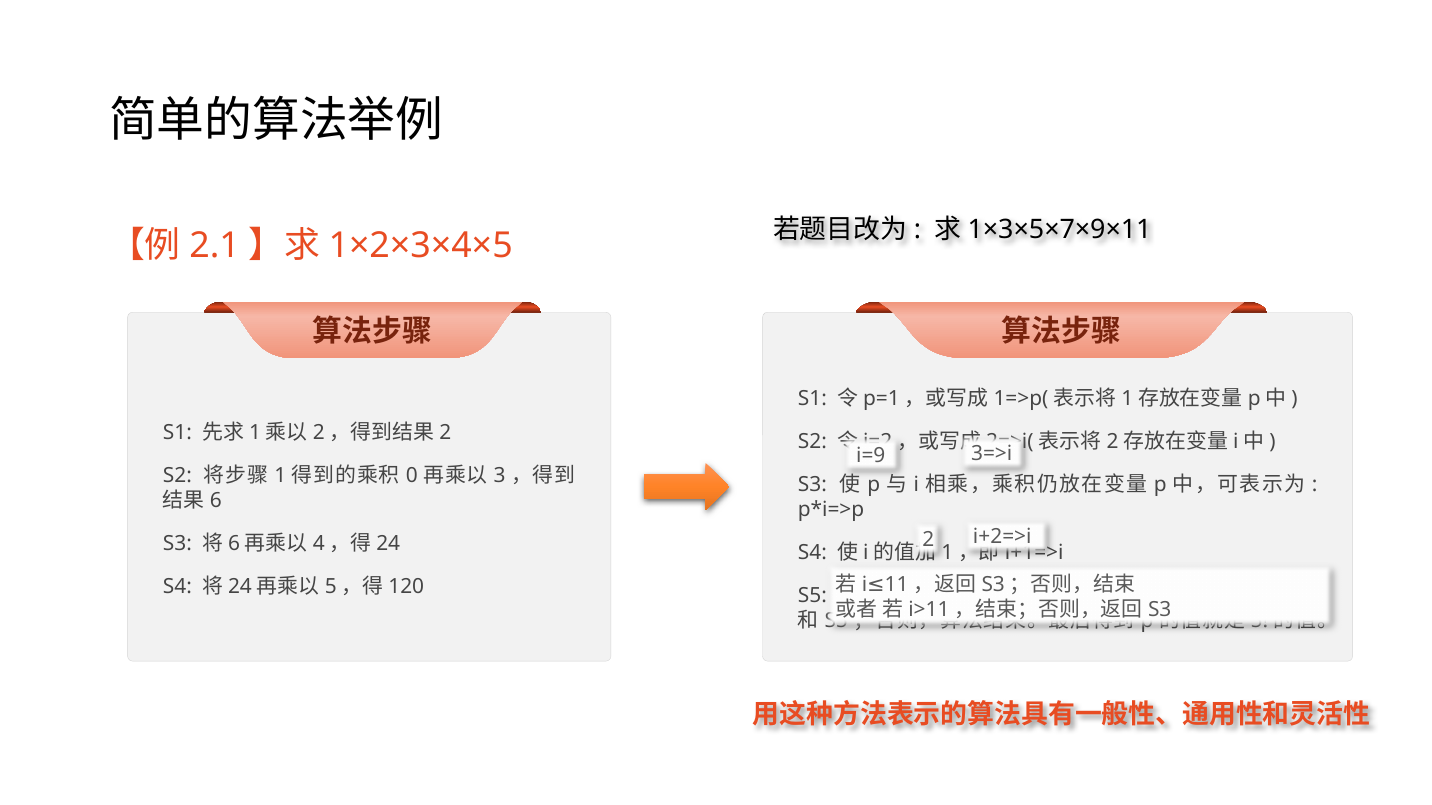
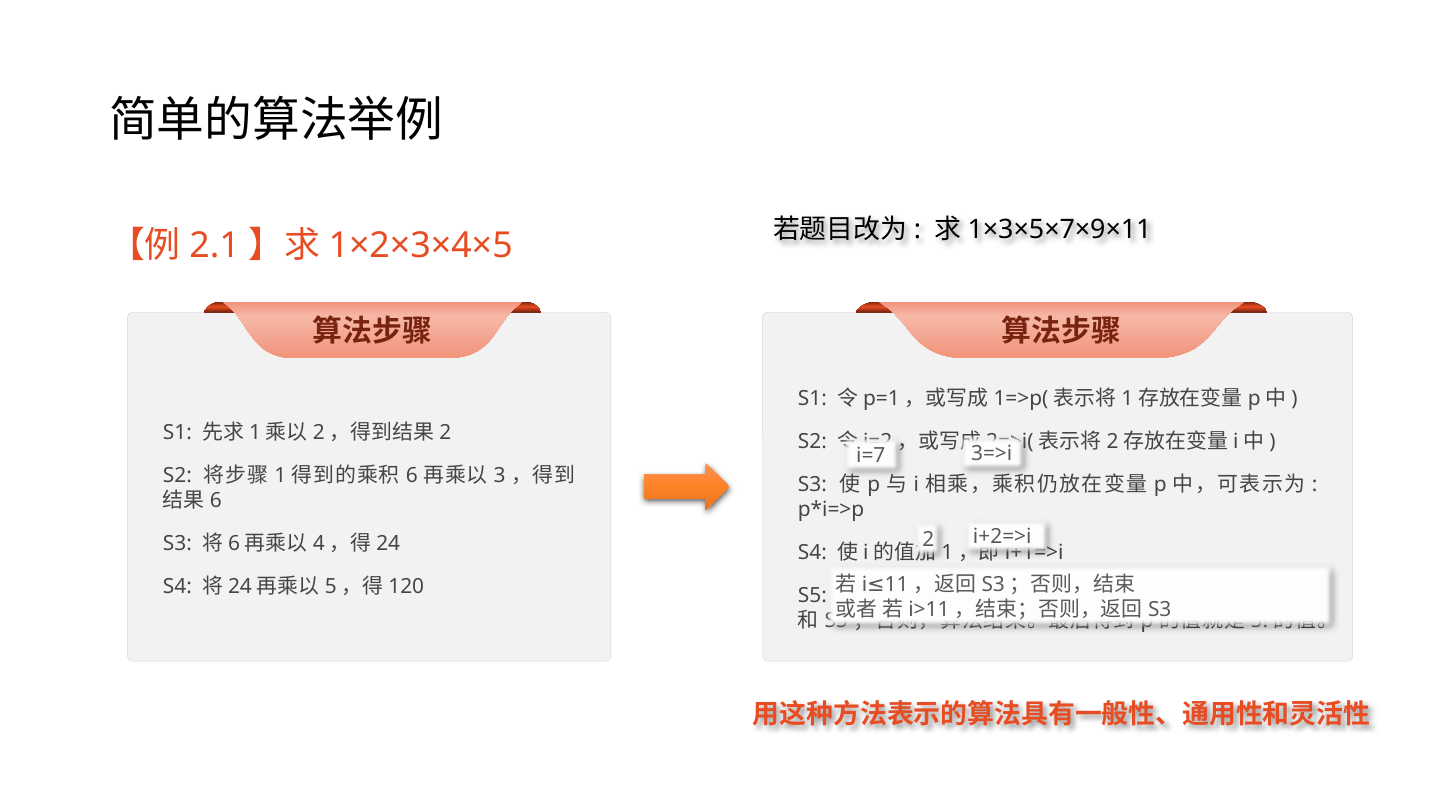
i=9: i=9 -> i=7
0: 0 -> 6
